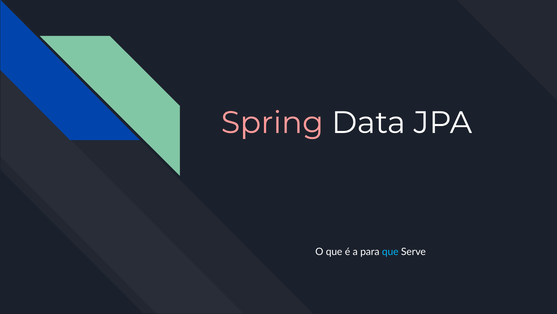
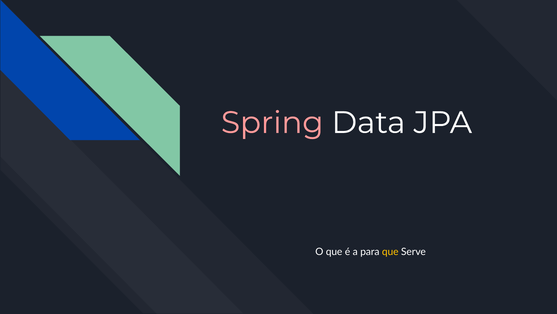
que at (390, 251) colour: light blue -> yellow
